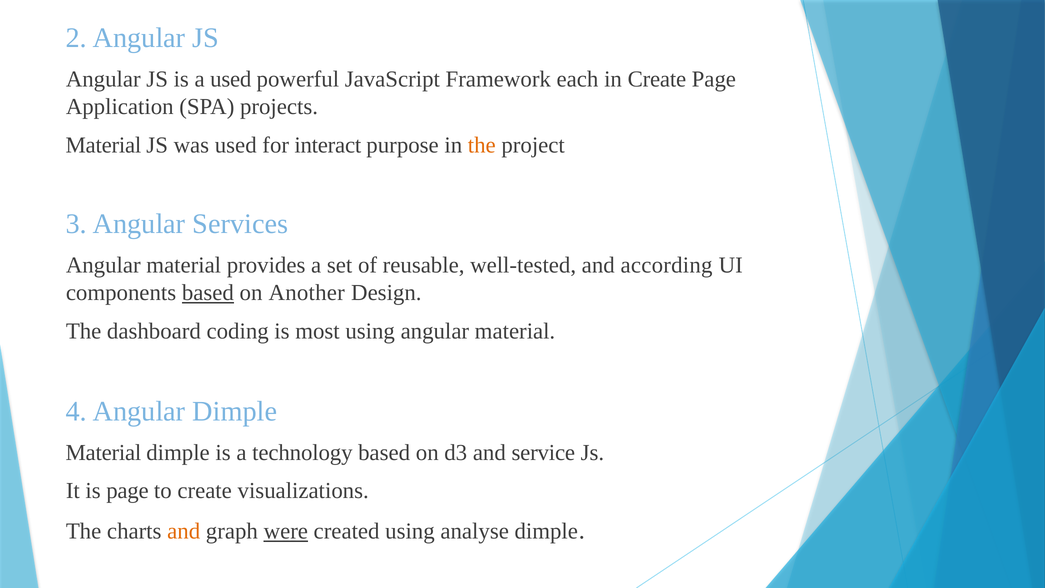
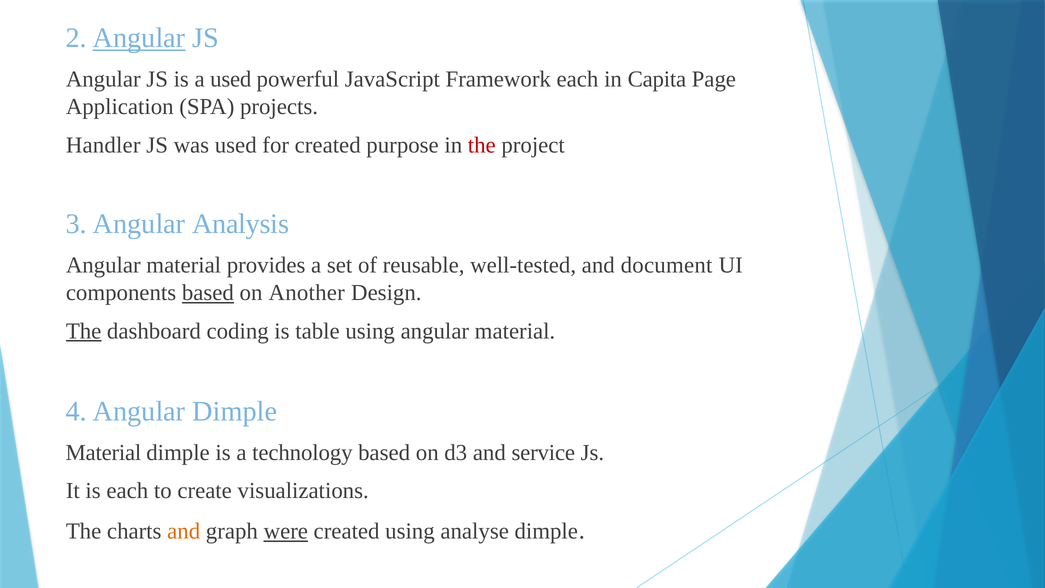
Angular at (139, 38) underline: none -> present
in Create: Create -> Capita
Material at (103, 145): Material -> Handler
for interact: interact -> created
the at (482, 145) colour: orange -> red
Services: Services -> Analysis
according: according -> document
The at (84, 331) underline: none -> present
most: most -> table
is page: page -> each
